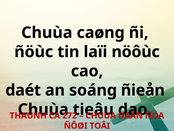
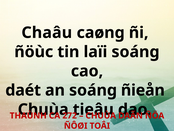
Chuùa at (47, 33): Chuùa -> Chaâu
laïi nöôùc: nöôùc -> soáng
